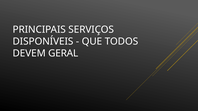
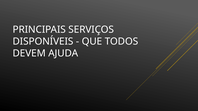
GERAL: GERAL -> AJUDA
